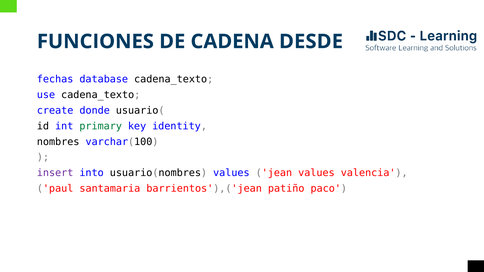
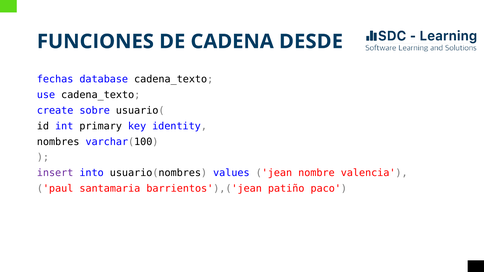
donde: donde -> sobre
primary colour: green -> black
jean values: values -> nombre
